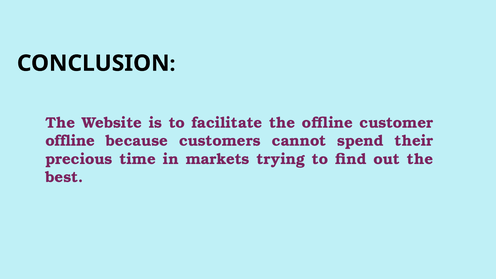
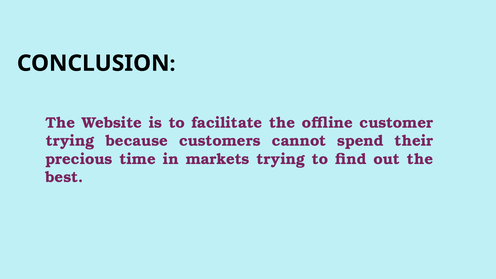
offline at (70, 141): offline -> trying
